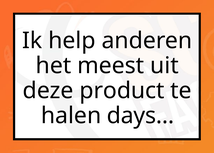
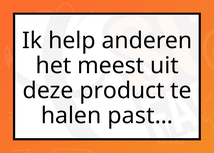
days…: days… -> past…
